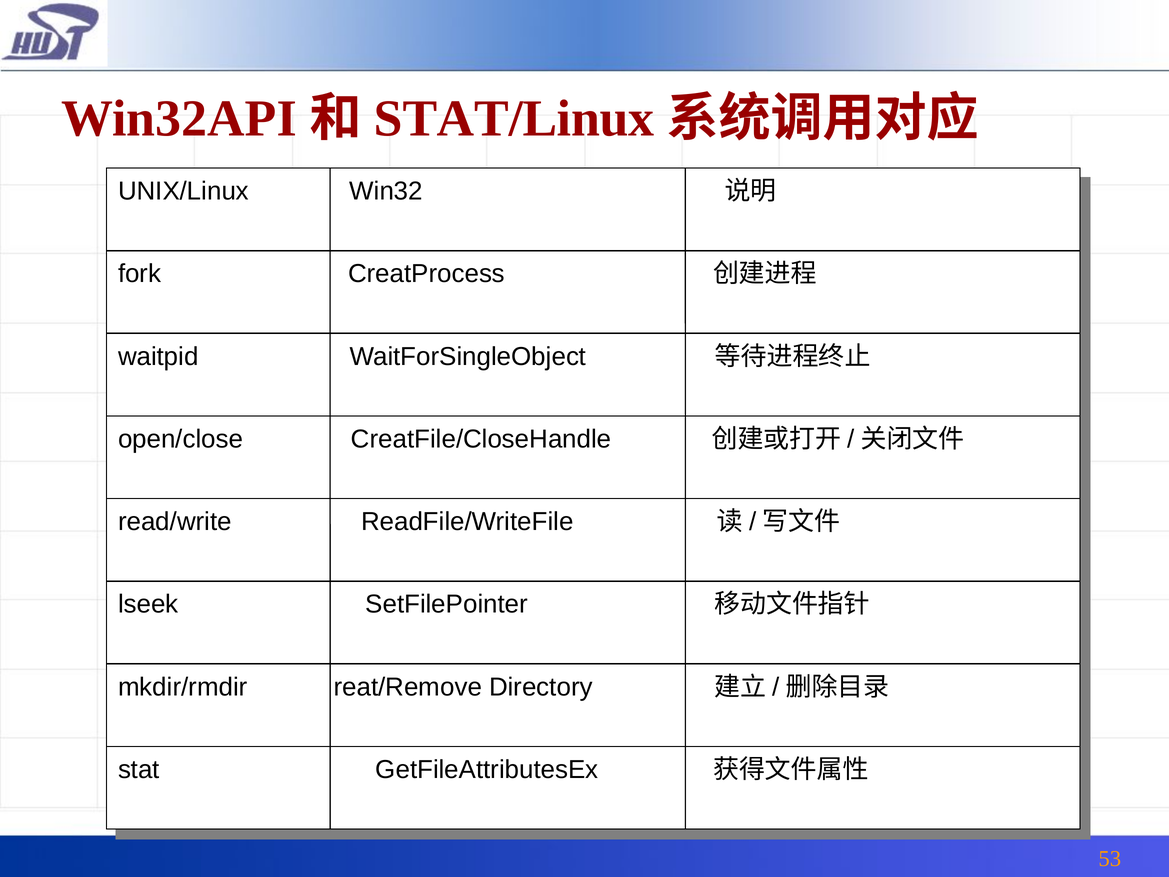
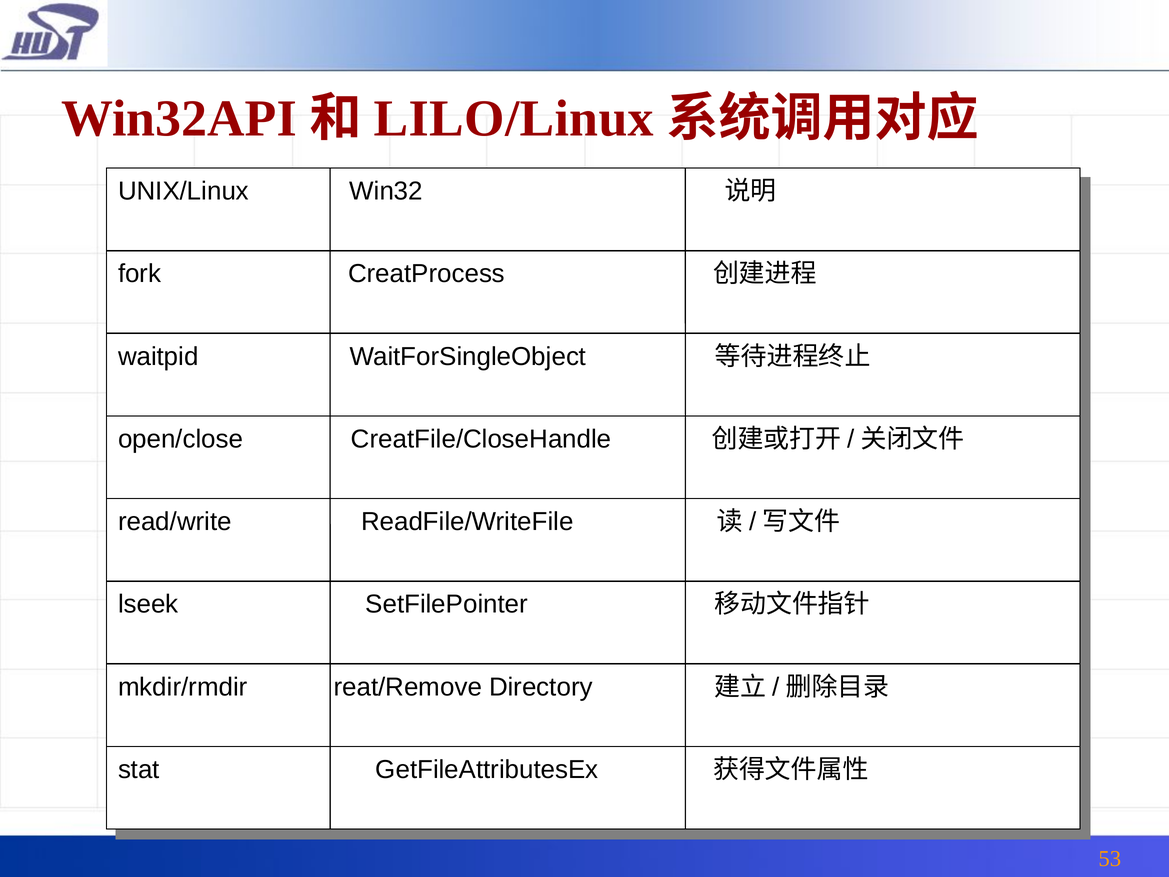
STAT/Linux: STAT/Linux -> LILO/Linux
